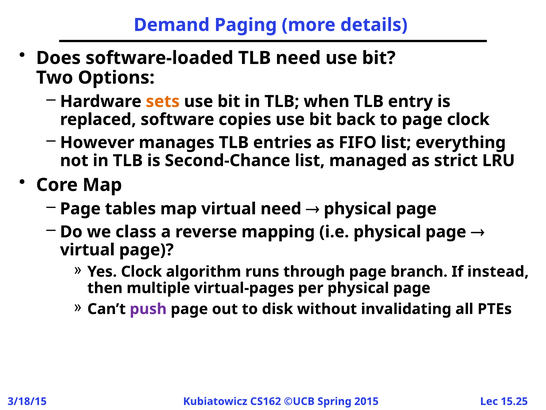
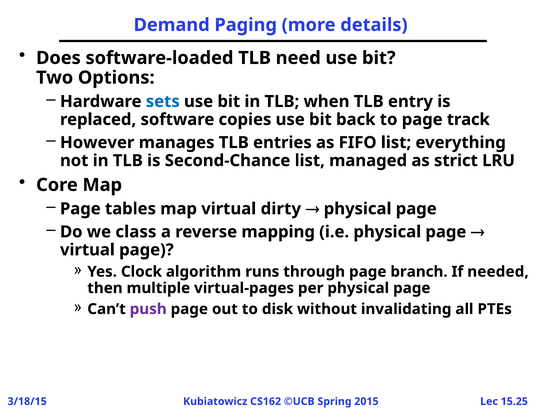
sets colour: orange -> blue
page clock: clock -> track
virtual need: need -> dirty
instead: instead -> needed
